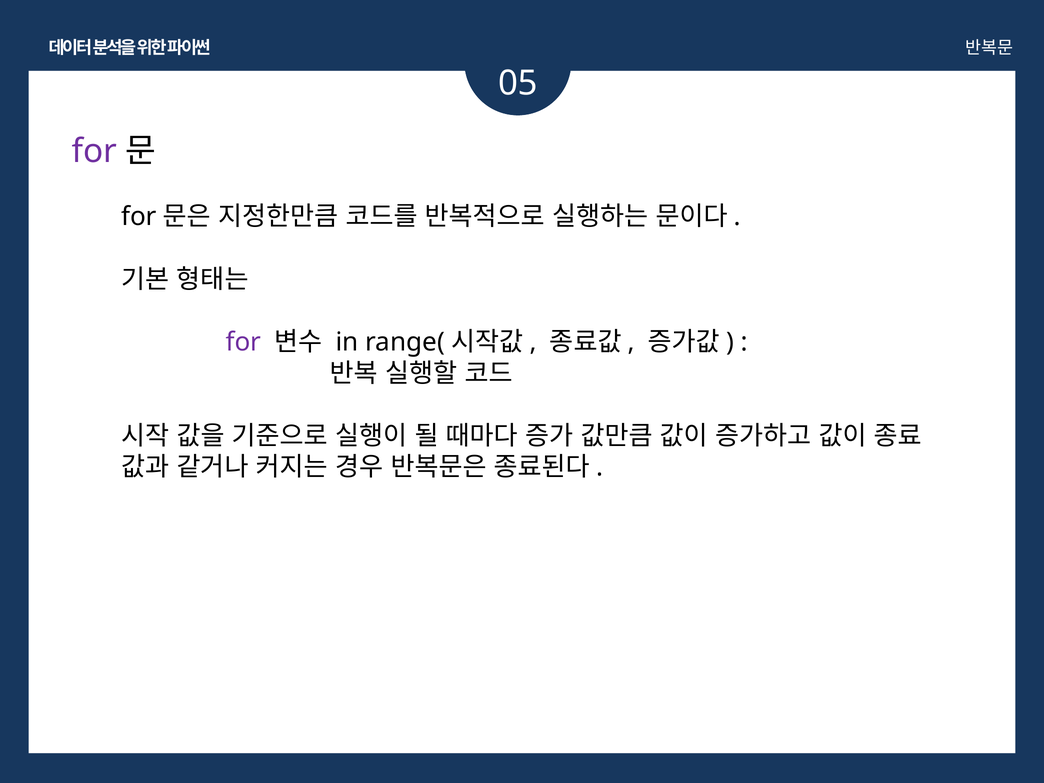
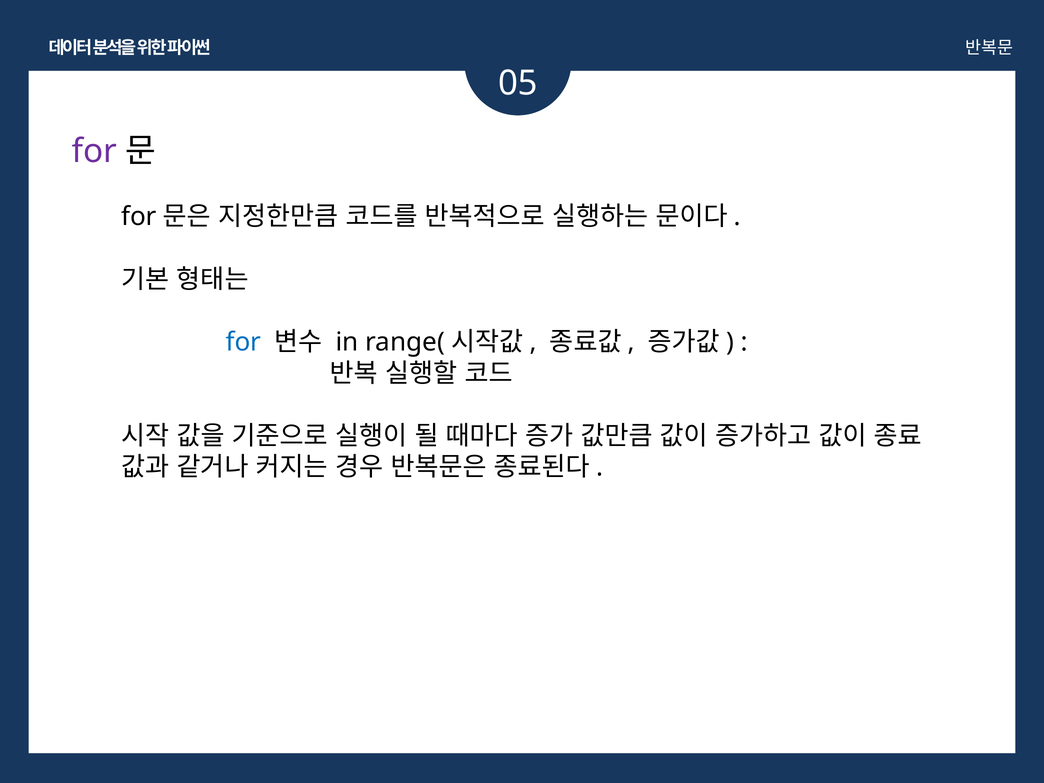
for at (243, 342) colour: purple -> blue
